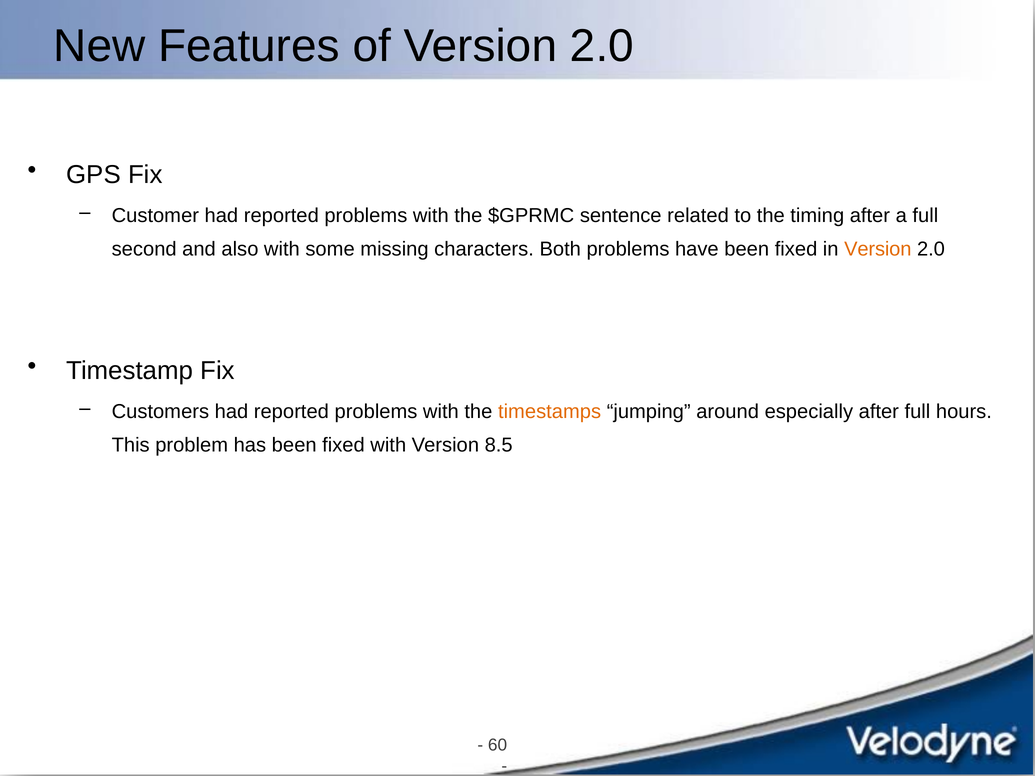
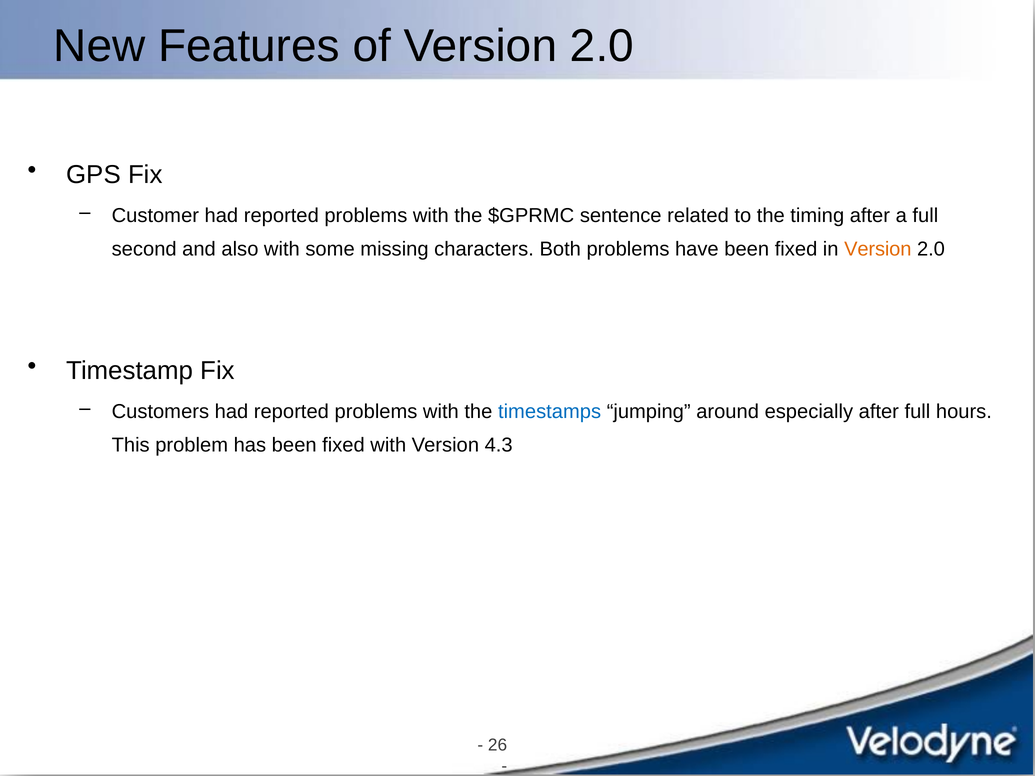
timestamps colour: orange -> blue
8.5: 8.5 -> 4.3
60: 60 -> 26
